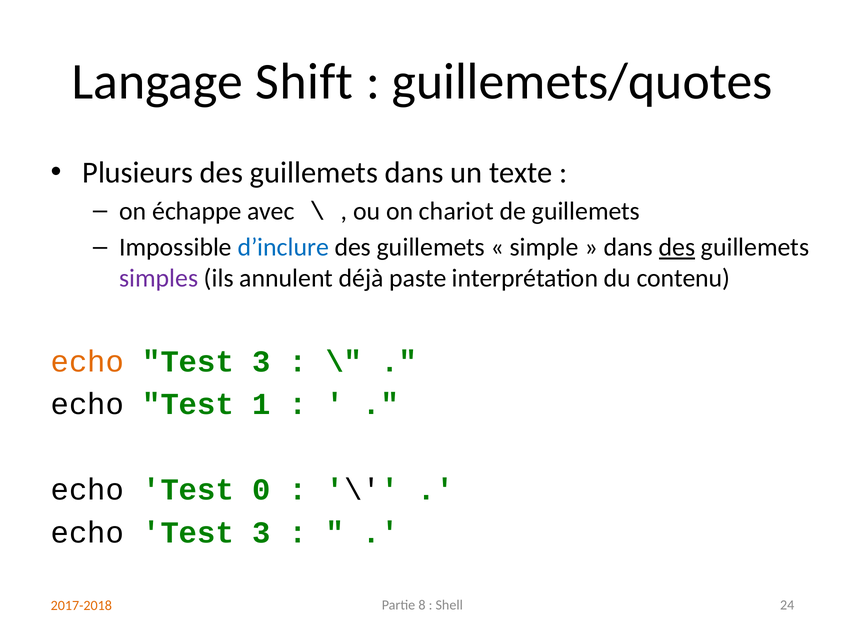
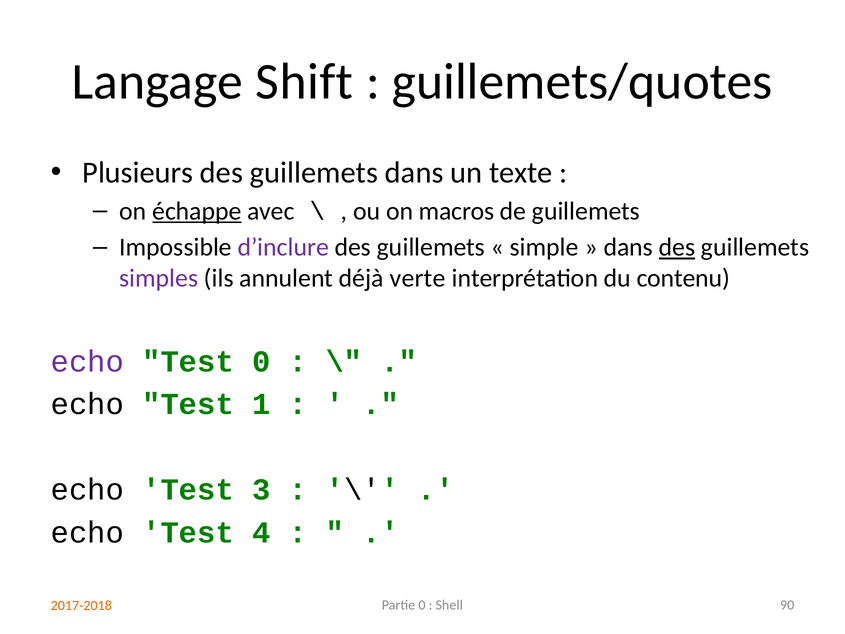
échappe underline: none -> present
chariot: chariot -> macros
d’inclure colour: blue -> purple
paste: paste -> verte
echo at (87, 361) colour: orange -> purple
3 at (261, 361): 3 -> 0
0: 0 -> 3
3 at (261, 532): 3 -> 4
Partie 8: 8 -> 0
24: 24 -> 90
